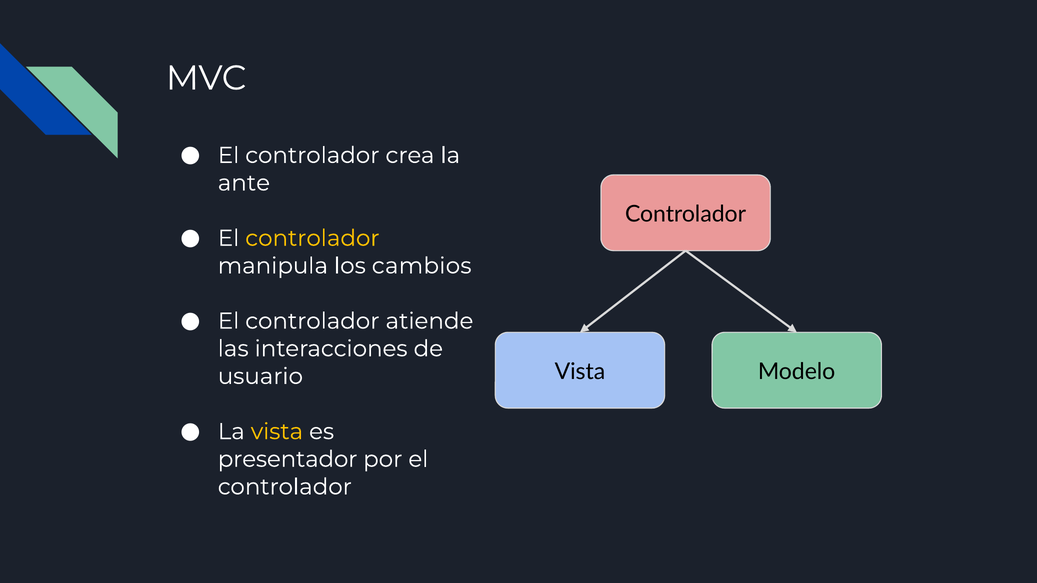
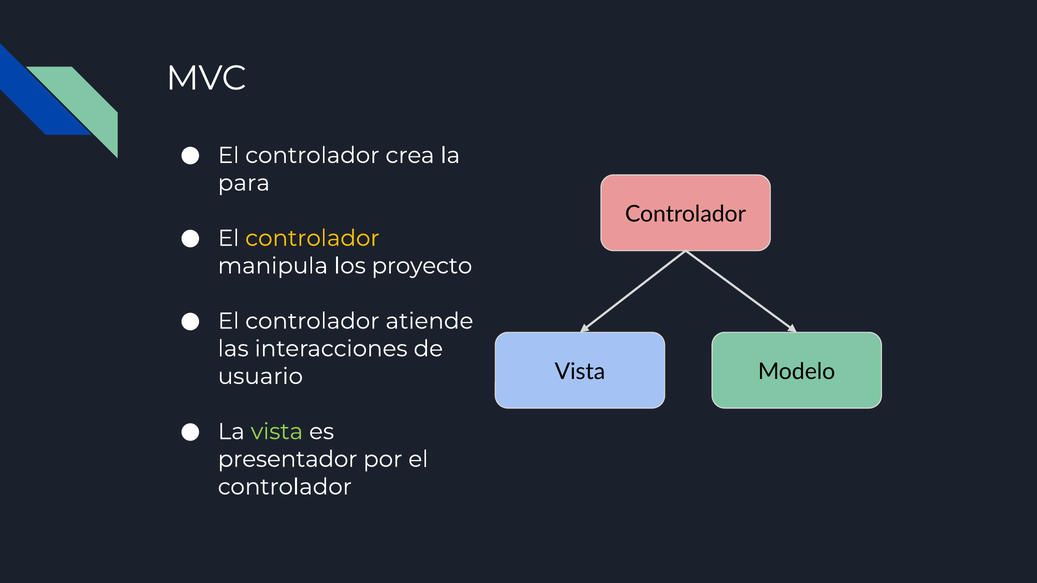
ante: ante -> para
cambios: cambios -> proyecto
vista at (277, 432) colour: yellow -> light green
